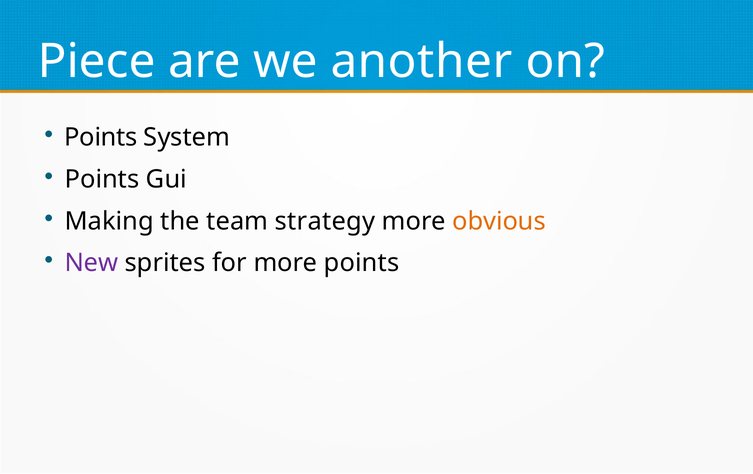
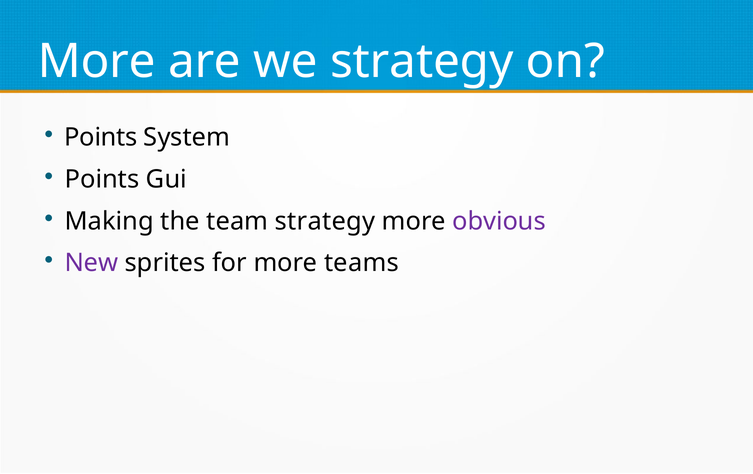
Piece at (97, 61): Piece -> More
we another: another -> strategy
obvious colour: orange -> purple
more points: points -> teams
